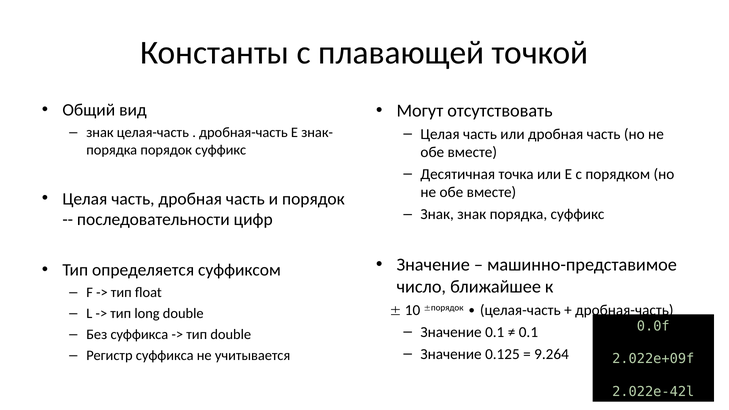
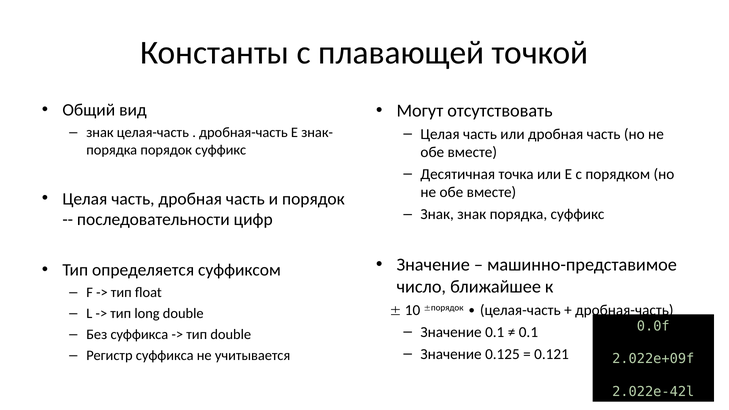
9.264: 9.264 -> 0.121
